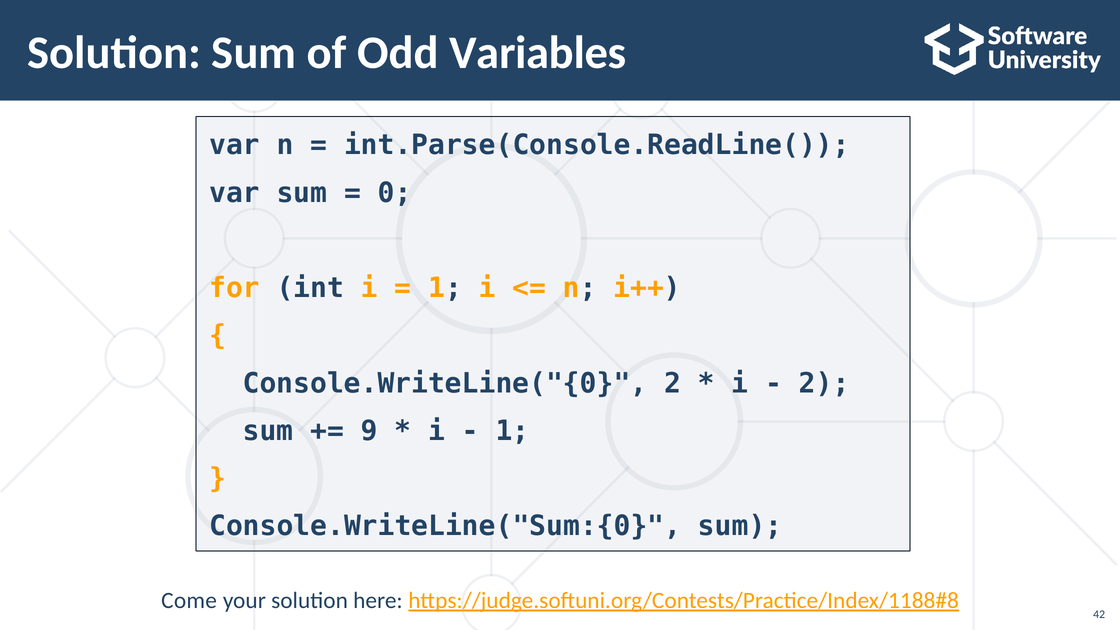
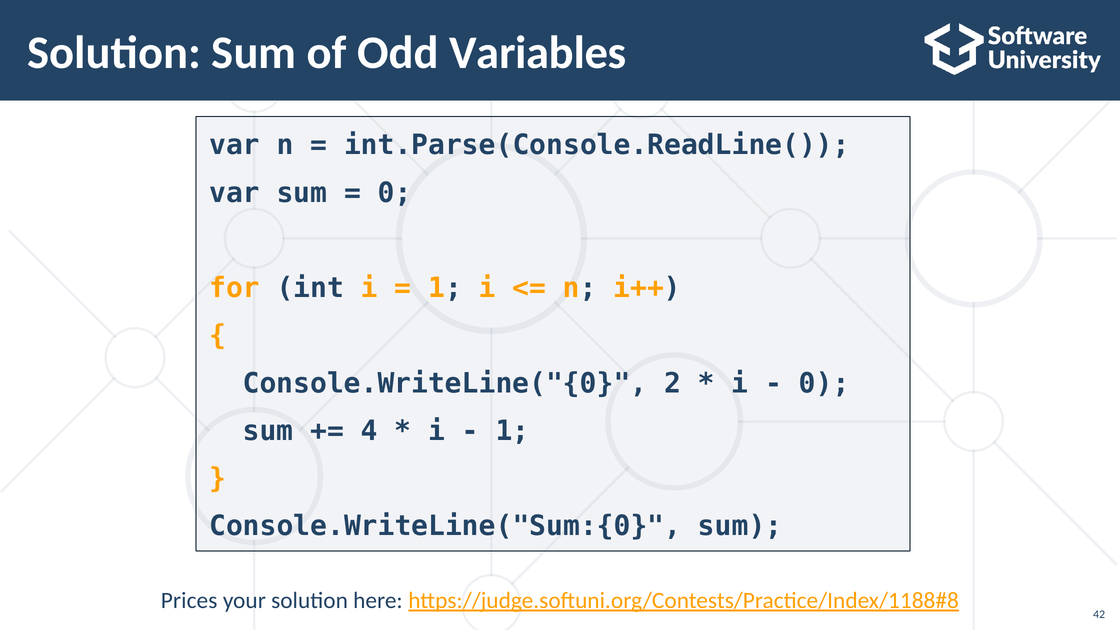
2 at (824, 383): 2 -> 0
9: 9 -> 4
Come: Come -> Prices
